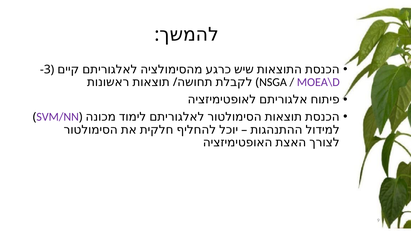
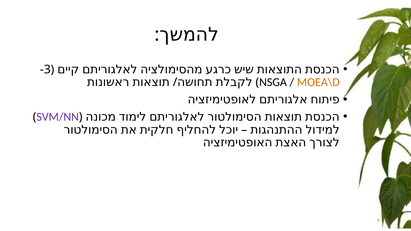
MOEA\D colour: purple -> orange
